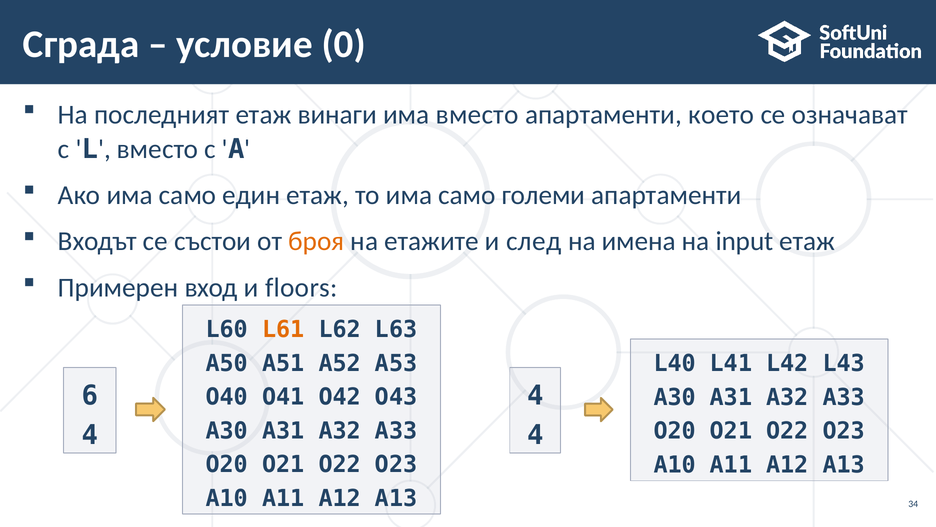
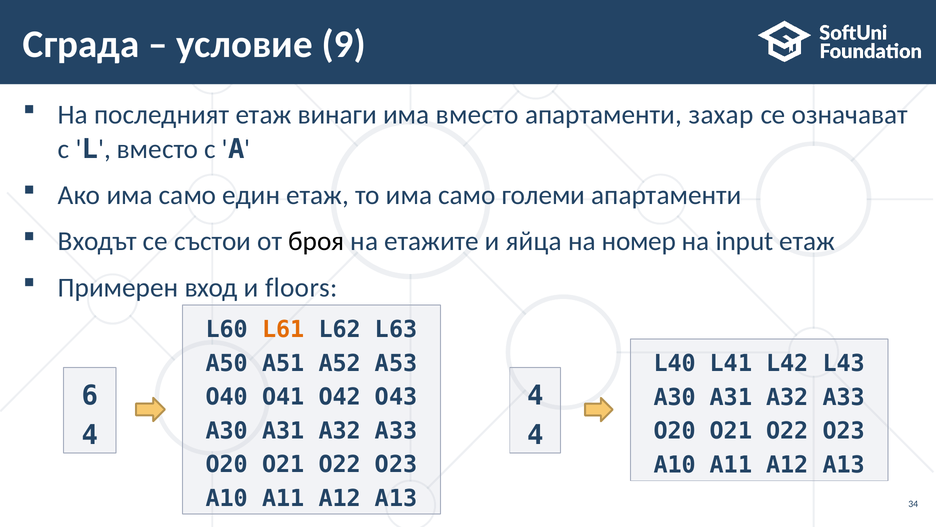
0: 0 -> 9
което: което -> захар
броя colour: orange -> black
след: след -> яйца
имена: имена -> номер
